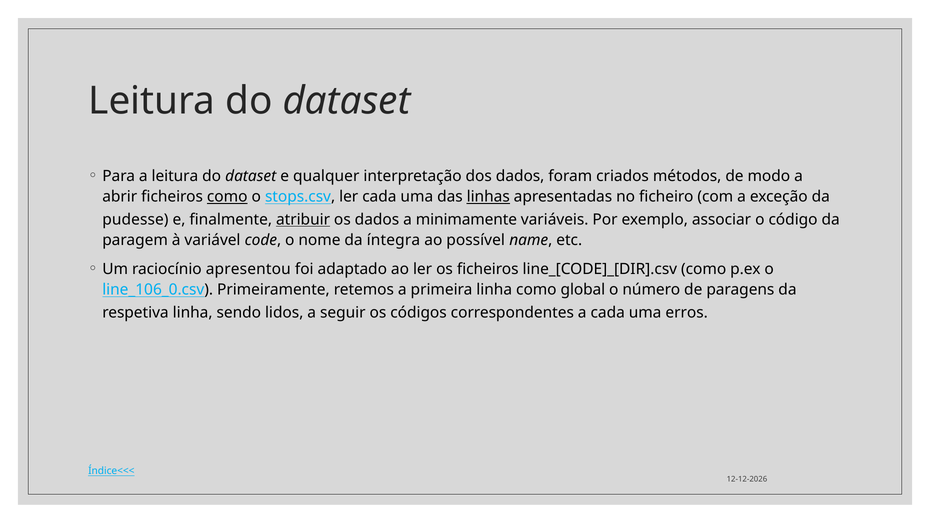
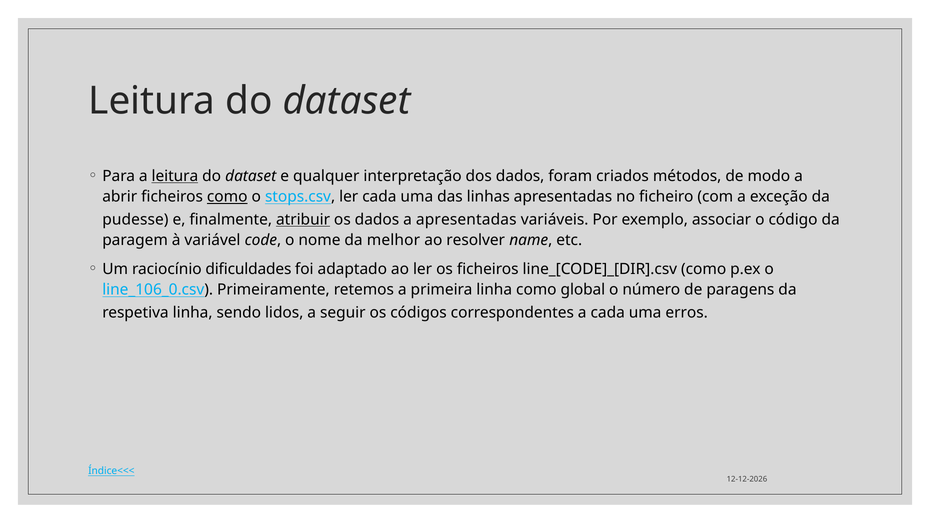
leitura at (175, 176) underline: none -> present
linhas underline: present -> none
a minimamente: minimamente -> apresentadas
íntegra: íntegra -> melhor
possível: possível -> resolver
apresentou: apresentou -> dificuldades
